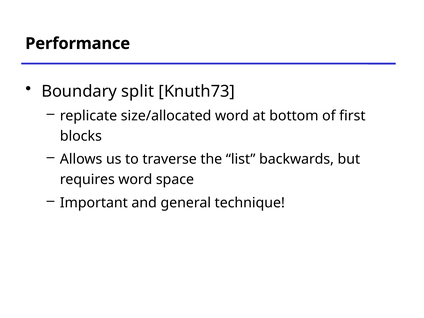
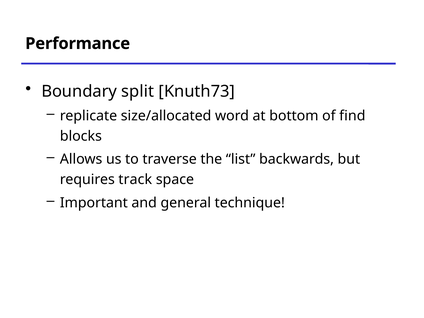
first: first -> find
requires word: word -> track
